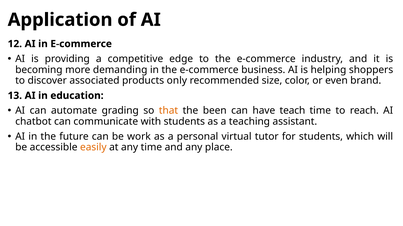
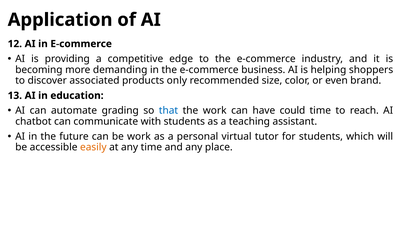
that colour: orange -> blue
the been: been -> work
teach: teach -> could
